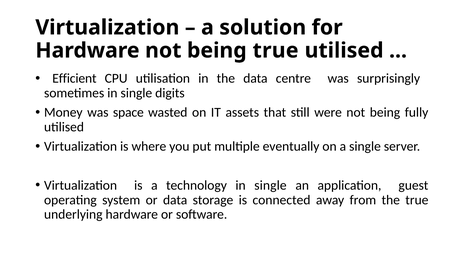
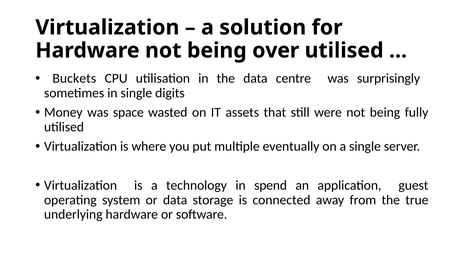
being true: true -> over
Efficient: Efficient -> Buckets
technology in single: single -> spend
